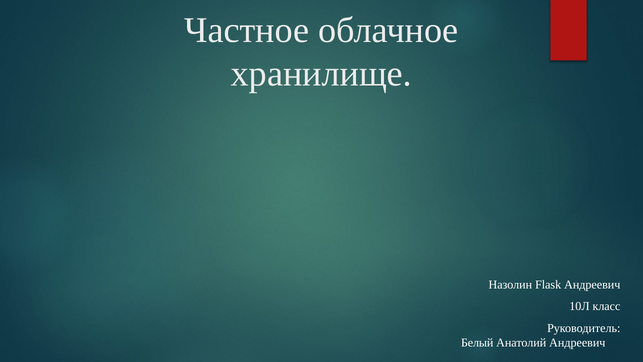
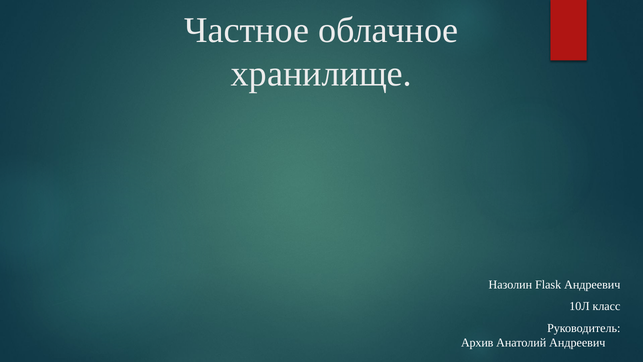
Белый: Белый -> Архив
